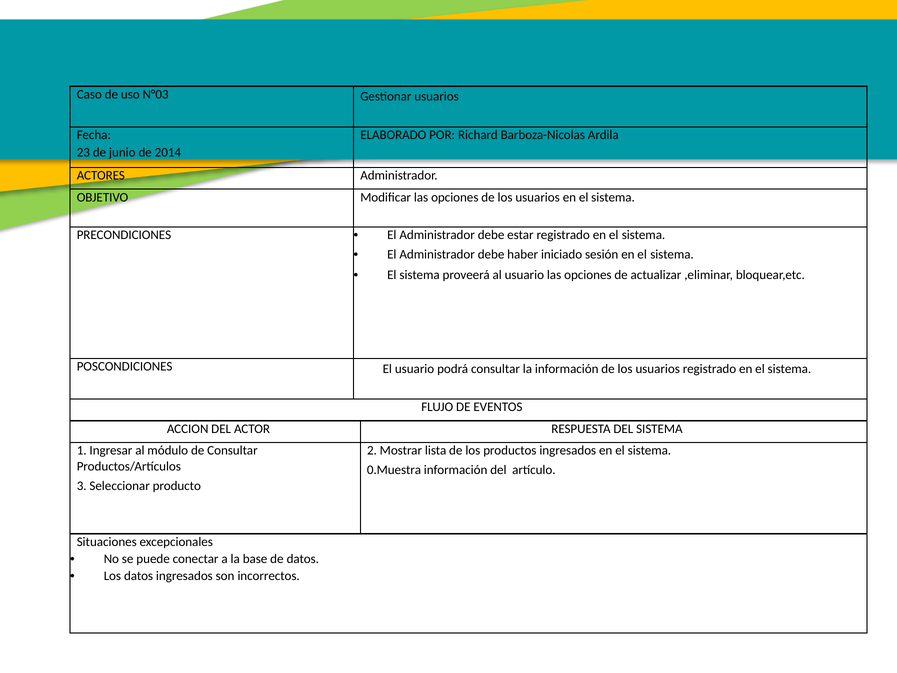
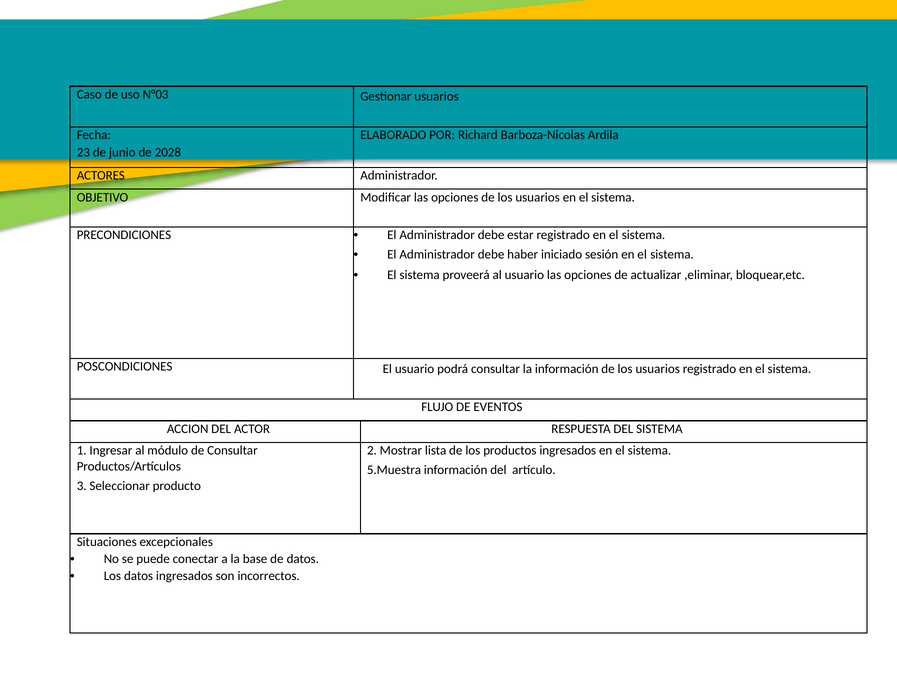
2014: 2014 -> 2028
0.Muestra: 0.Muestra -> 5.Muestra
